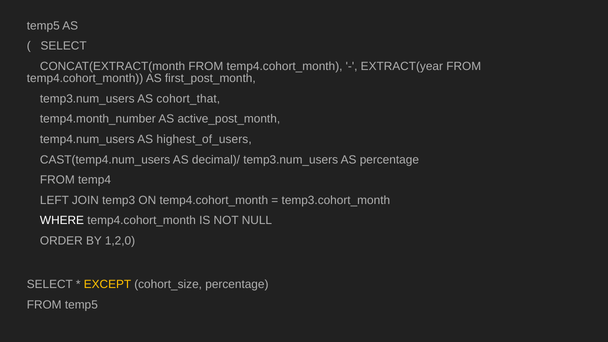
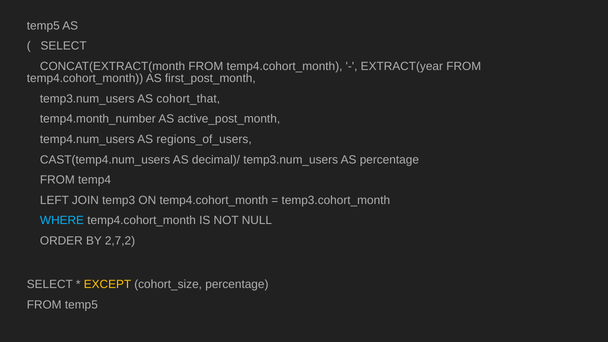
highest_of_users: highest_of_users -> regions_of_users
WHERE colour: white -> light blue
1,2,0: 1,2,0 -> 2,7,2
